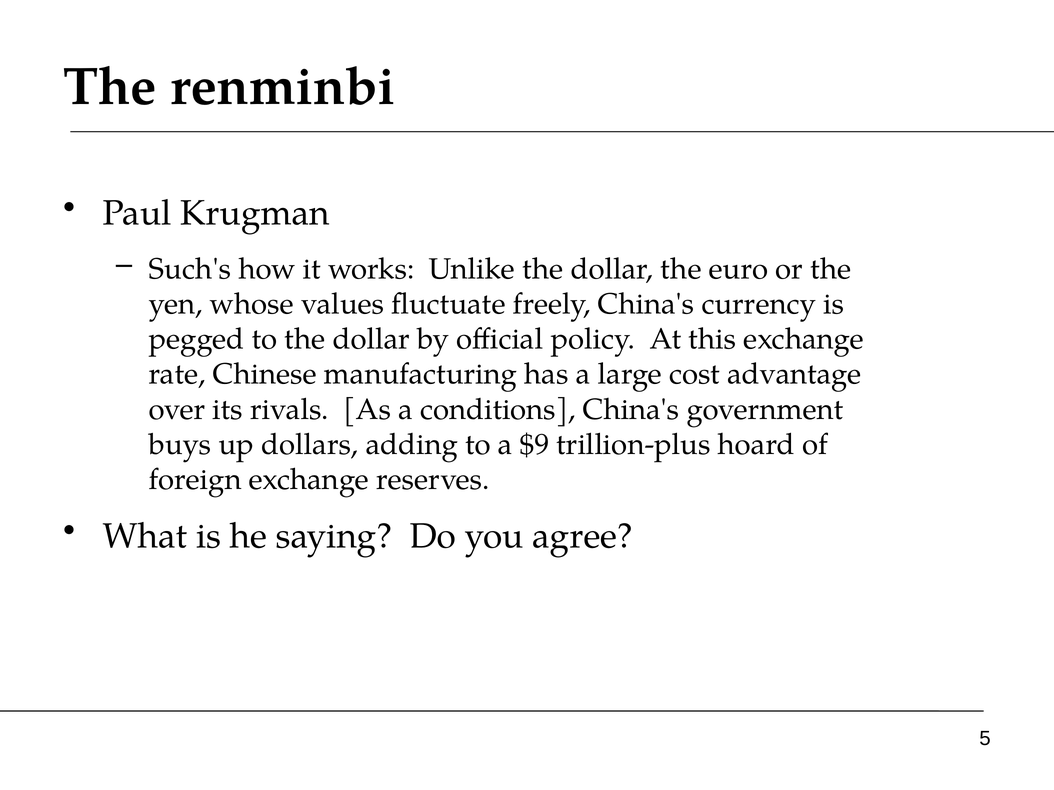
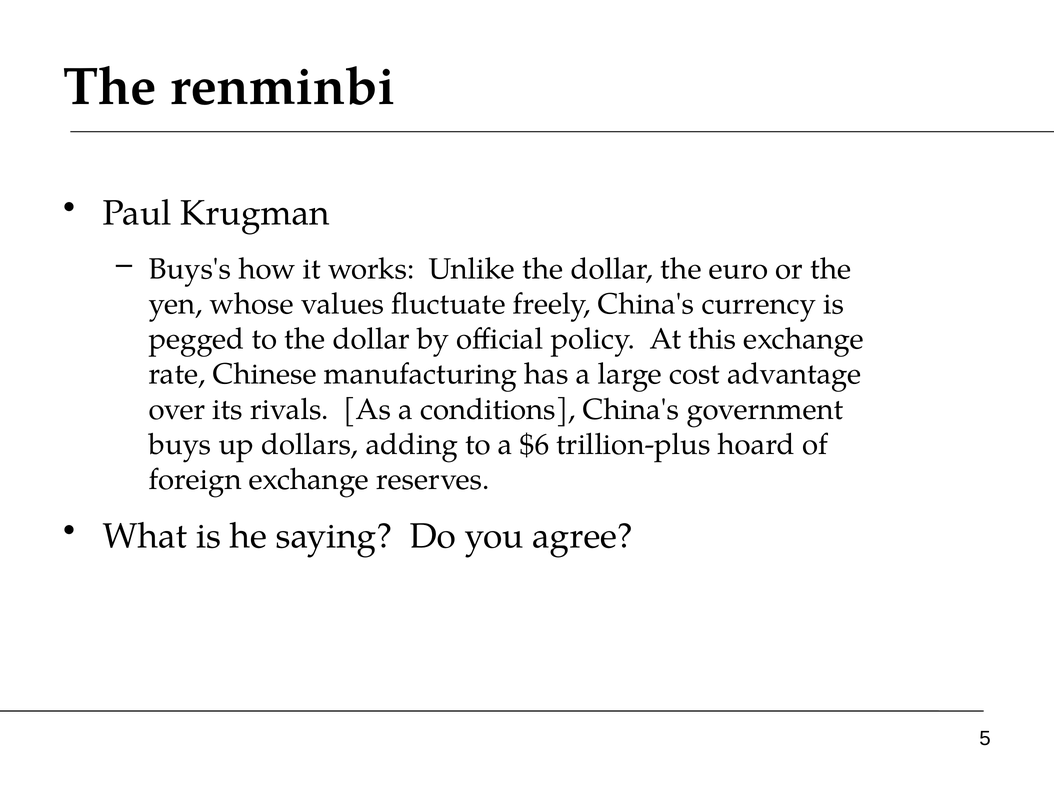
Such's: Such's -> Buys's
$9: $9 -> $6
